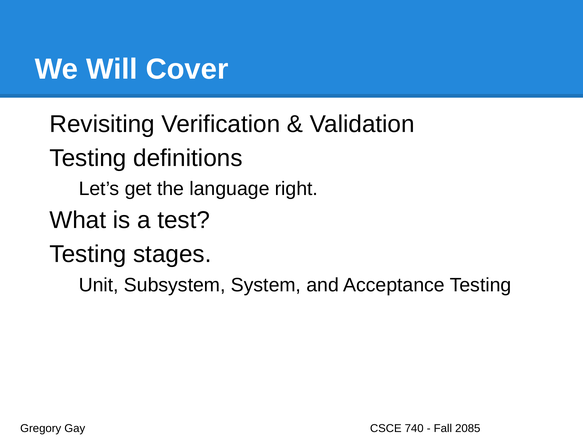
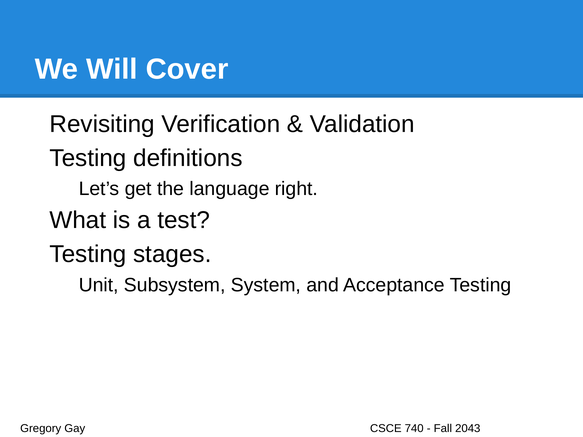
2085: 2085 -> 2043
